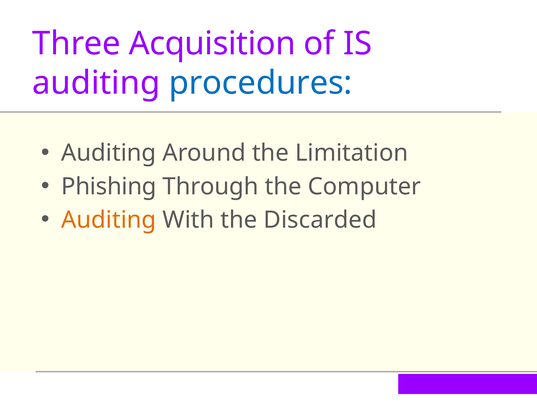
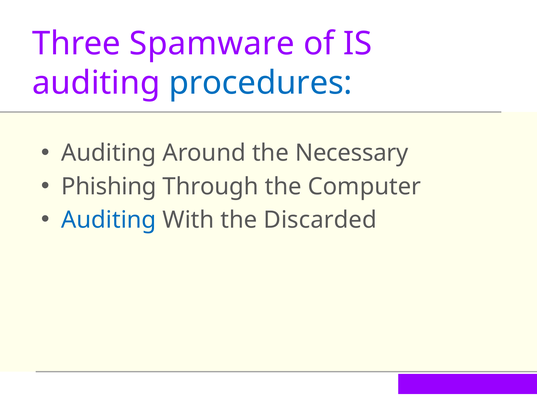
Acquisition: Acquisition -> Spamware
Limitation: Limitation -> Necessary
Auditing at (109, 220) colour: orange -> blue
